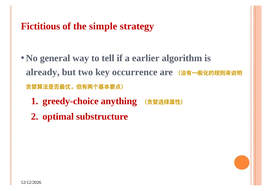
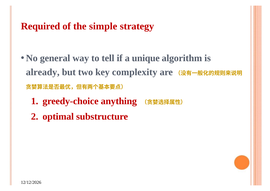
Fictitious: Fictitious -> Required
earlier: earlier -> unique
occurrence: occurrence -> complexity
